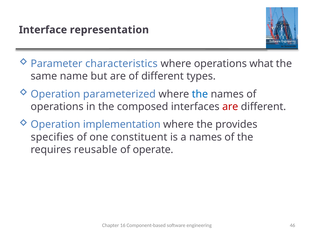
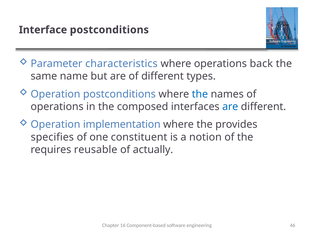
Interface representation: representation -> postconditions
what: what -> back
Operation parameterized: parameterized -> postconditions
are at (230, 106) colour: red -> blue
a names: names -> notion
operate: operate -> actually
